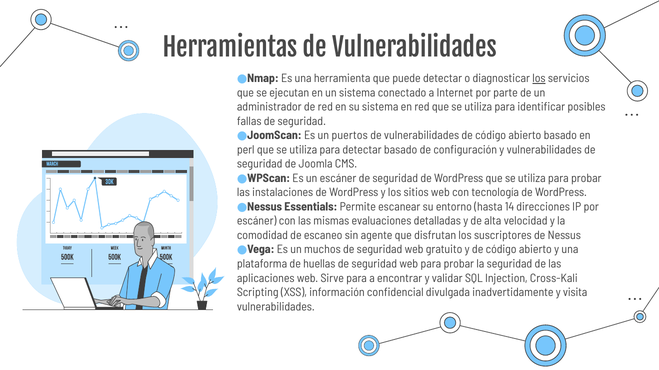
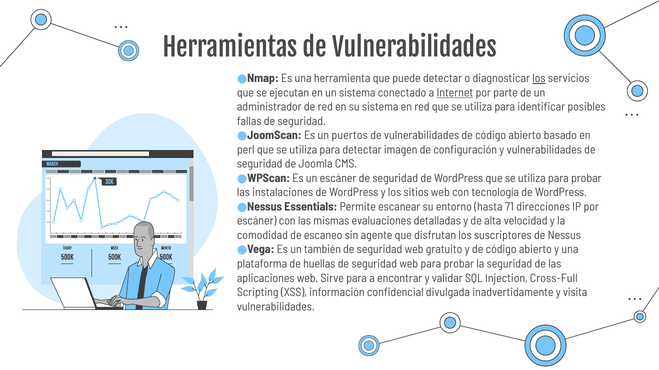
Internet underline: none -> present
detectar basado: basado -> imagen
14: 14 -> 71
muchos: muchos -> también
Cross-Kali: Cross-Kali -> Cross-Full
